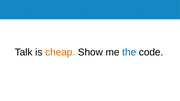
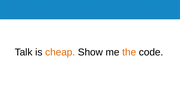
the colour: blue -> orange
